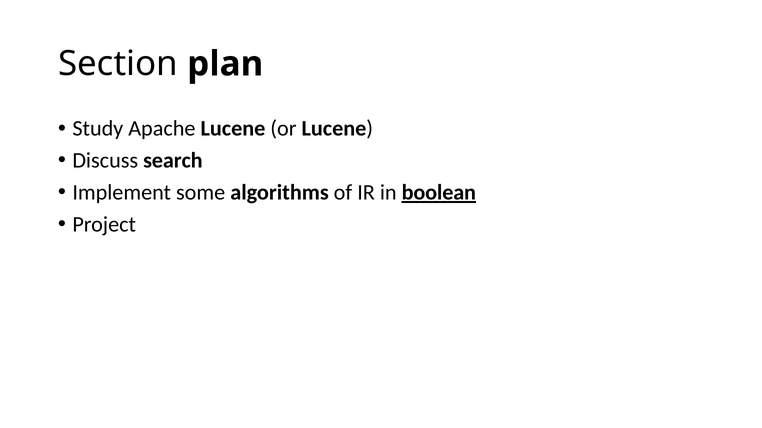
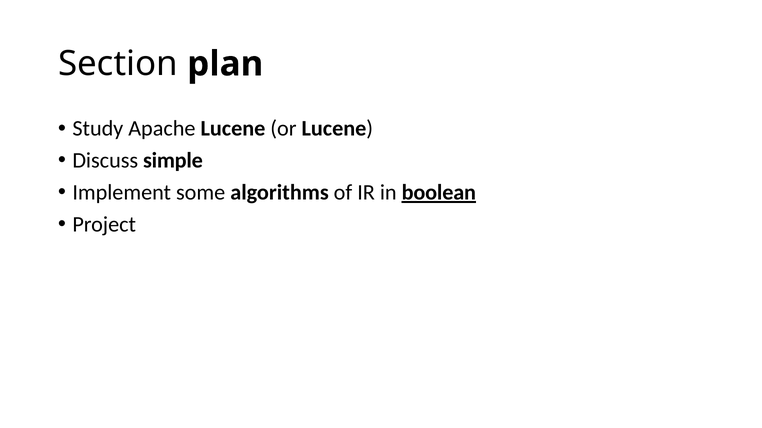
search: search -> simple
